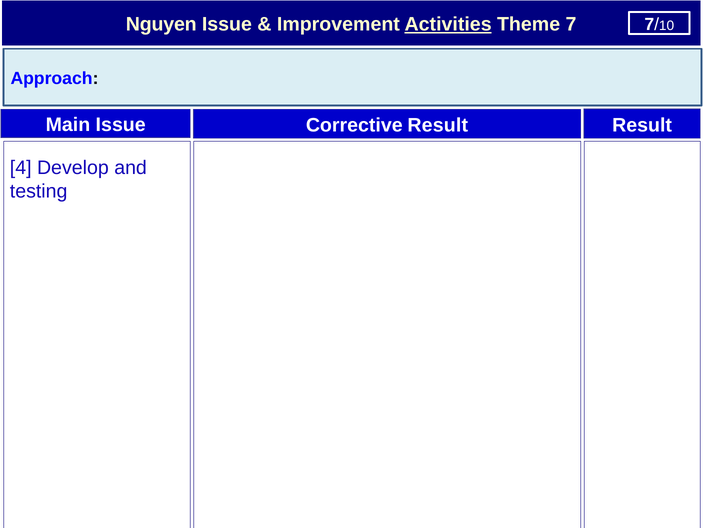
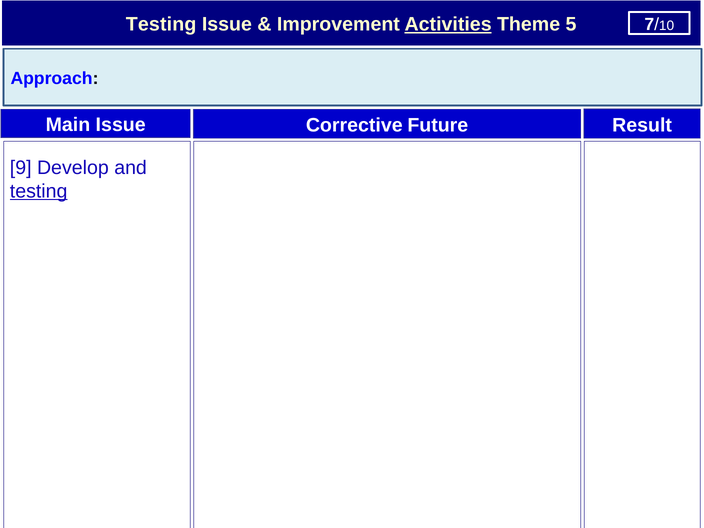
Nguyen at (161, 24): Nguyen -> Testing
7: 7 -> 5
Corrective Result: Result -> Future
4: 4 -> 9
testing at (39, 191) underline: none -> present
